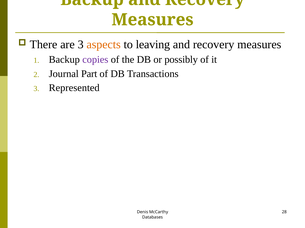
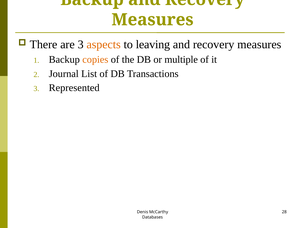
copies colour: purple -> orange
possibly: possibly -> multiple
Part: Part -> List
